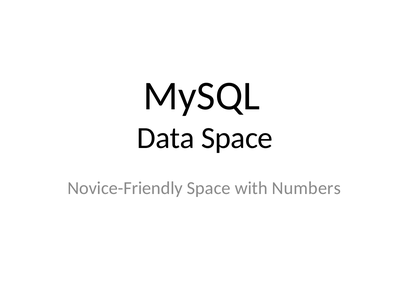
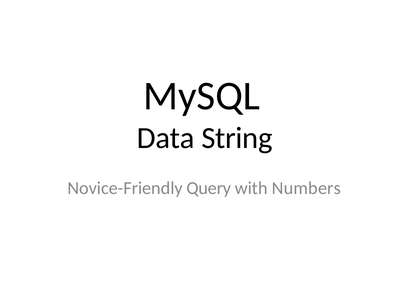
Data Space: Space -> String
Novice-Friendly Space: Space -> Query
